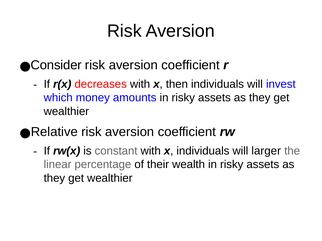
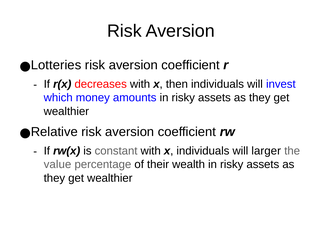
Consider: Consider -> Lotteries
linear: linear -> value
